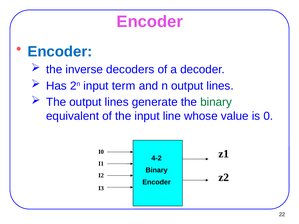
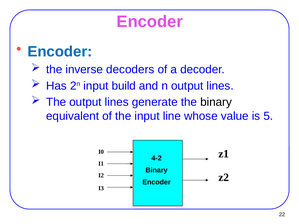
term: term -> build
binary at (216, 102) colour: green -> black
0: 0 -> 5
